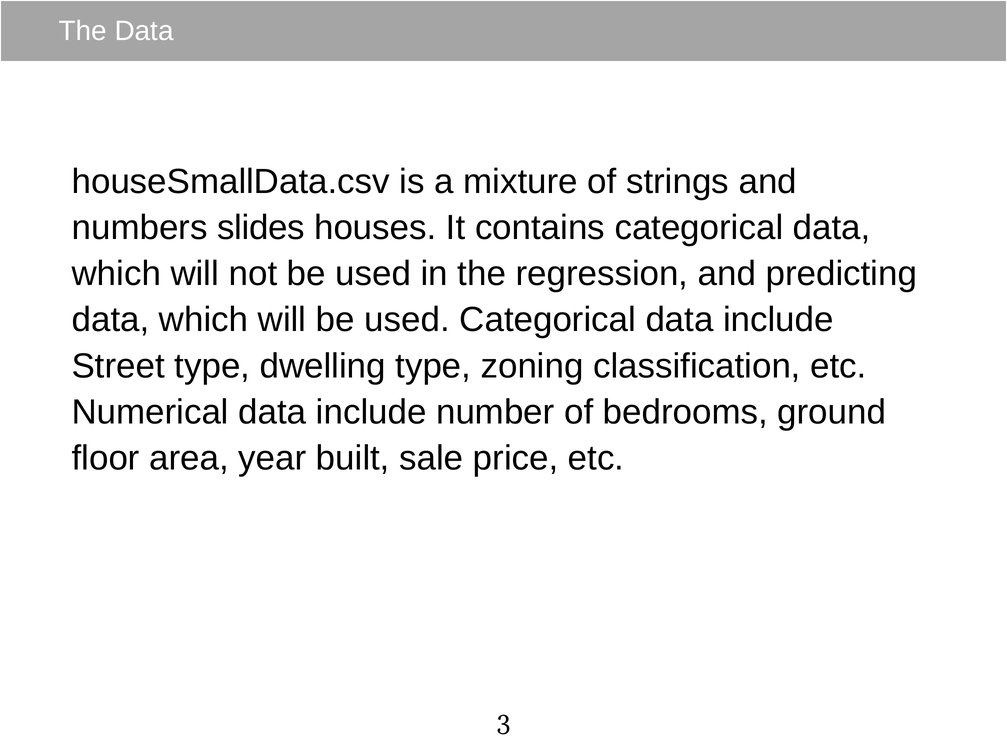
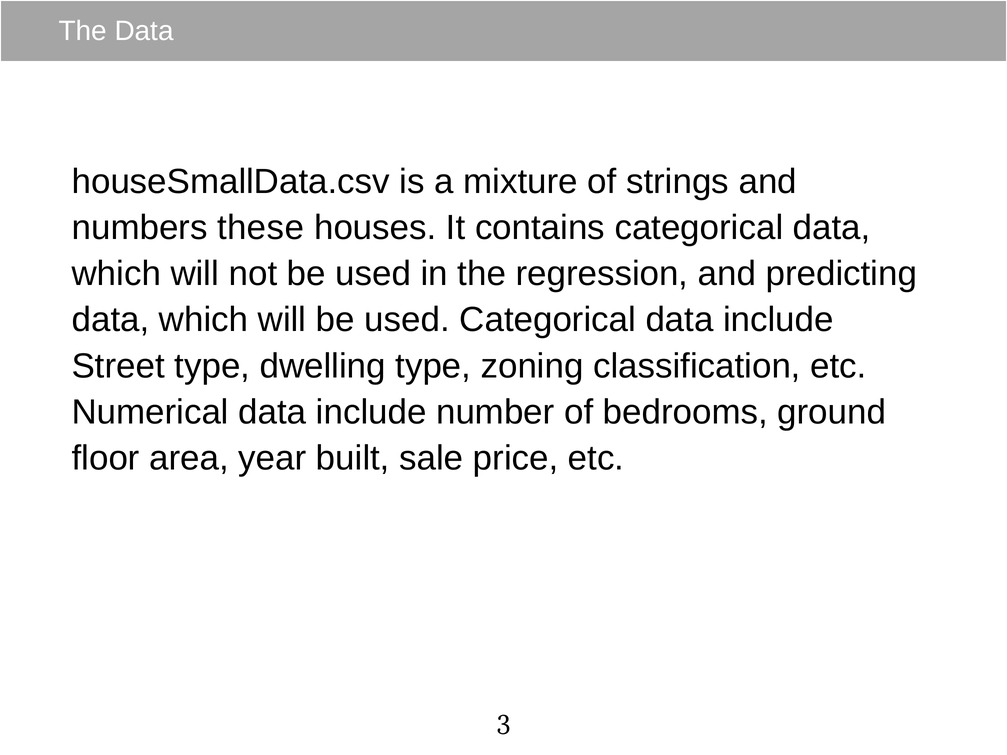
slides: slides -> these
